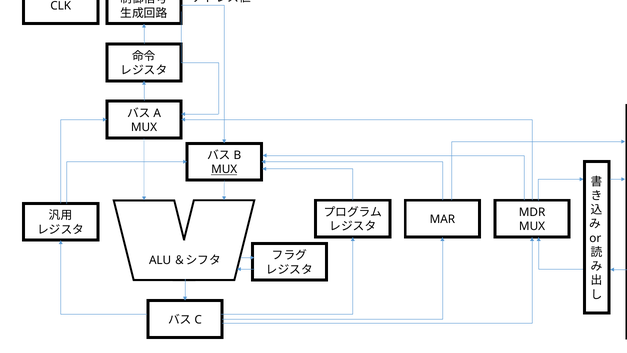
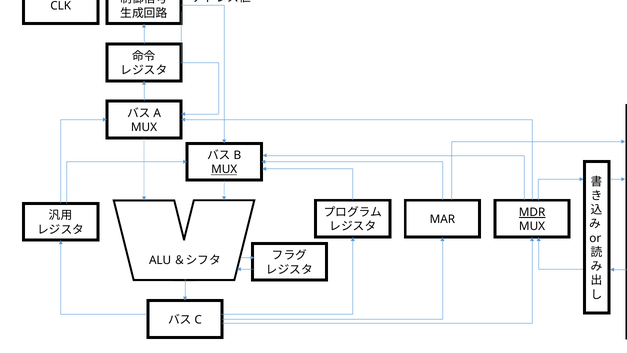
MDR underline: none -> present
